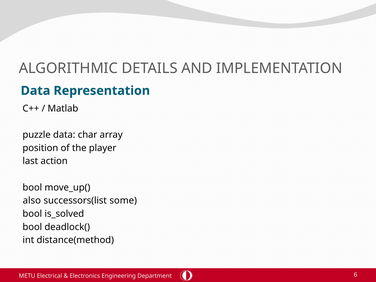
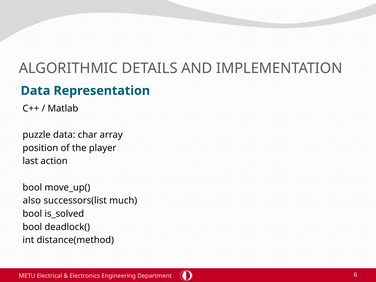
some: some -> much
